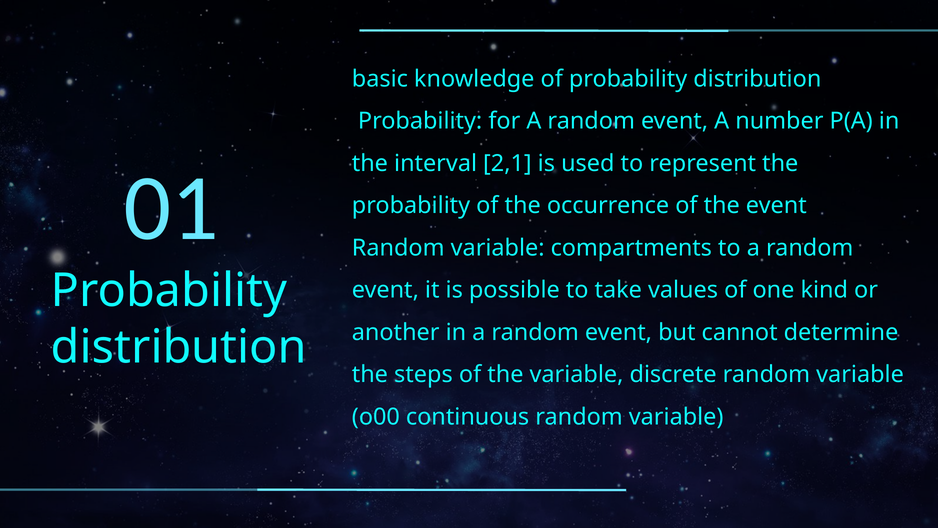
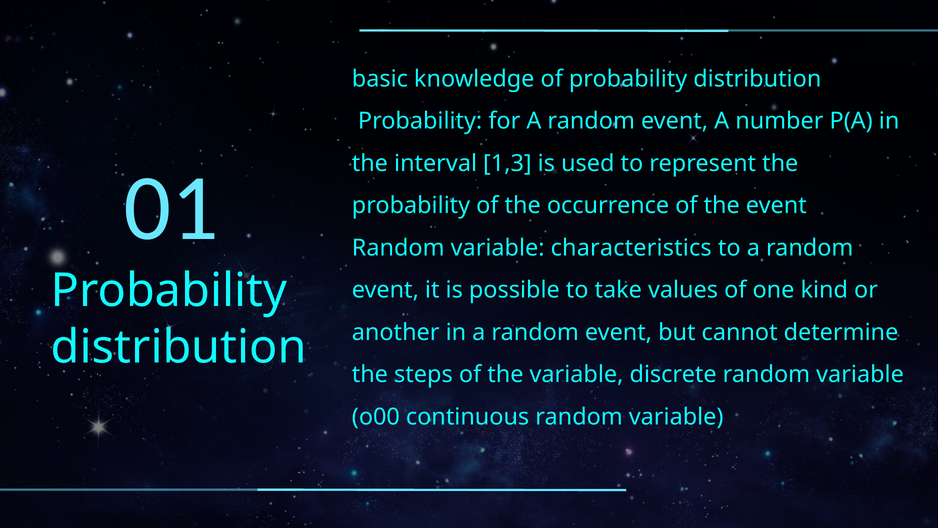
2,1: 2,1 -> 1,3
compartments: compartments -> characteristics
